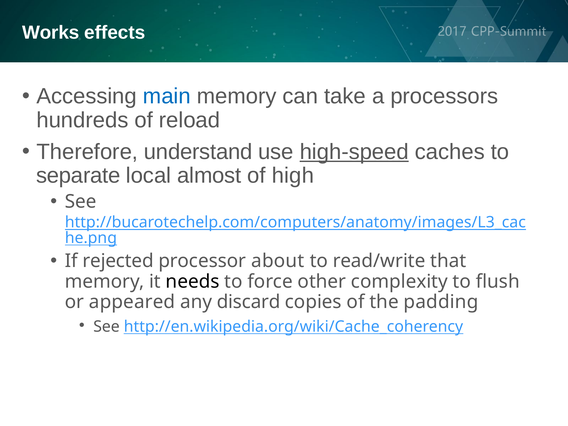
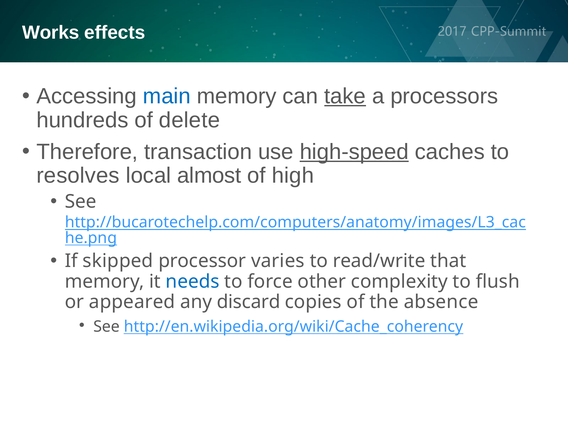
take underline: none -> present
reload: reload -> delete
understand: understand -> transaction
separate: separate -> resolves
rejected: rejected -> skipped
about: about -> varies
needs colour: black -> blue
padding: padding -> absence
